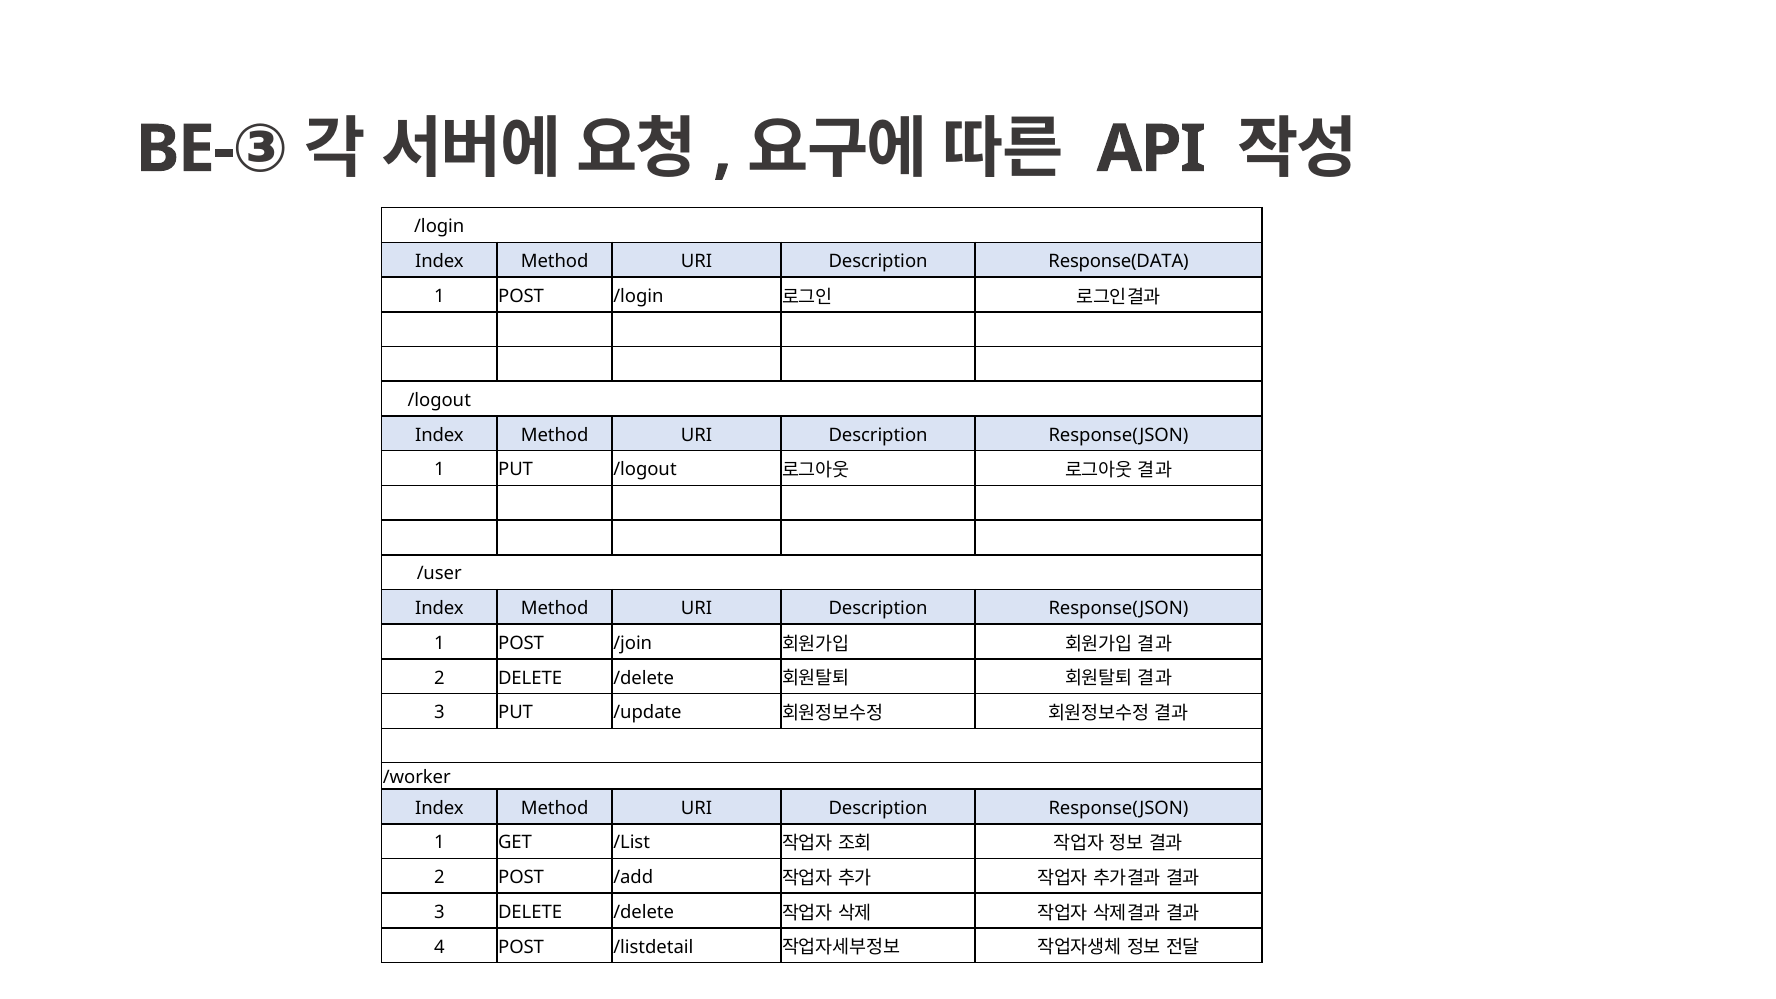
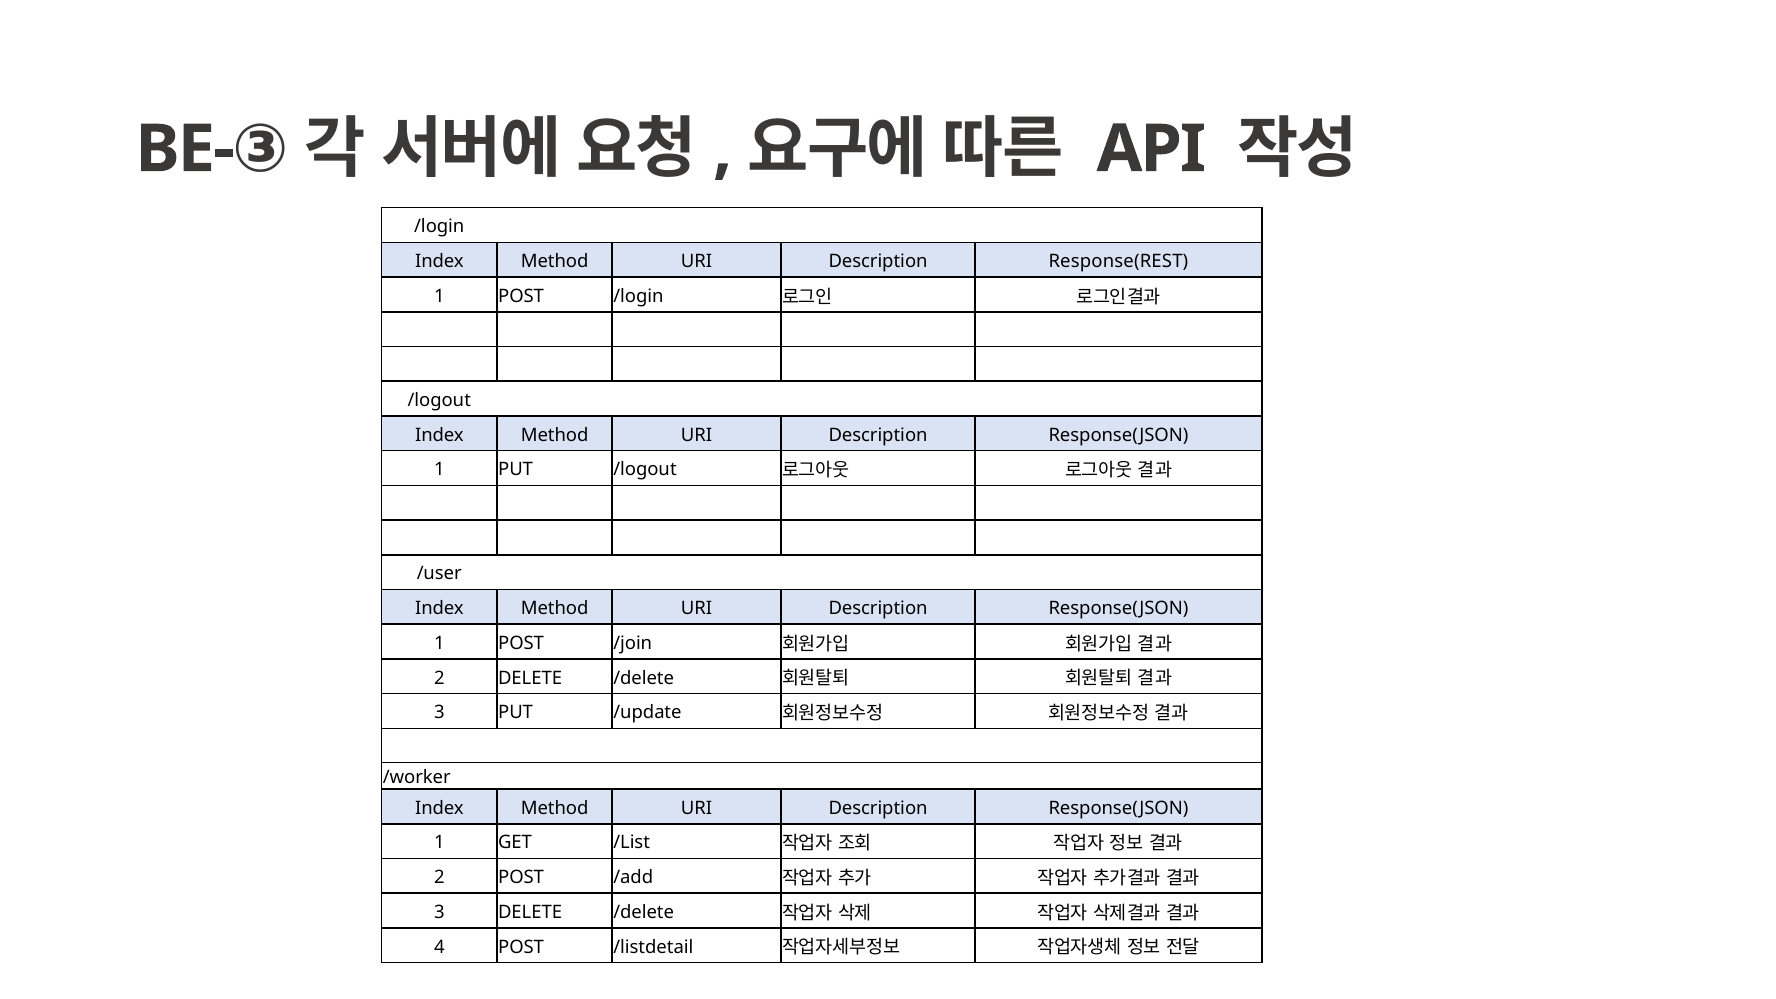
Response(DATA: Response(DATA -> Response(REST
